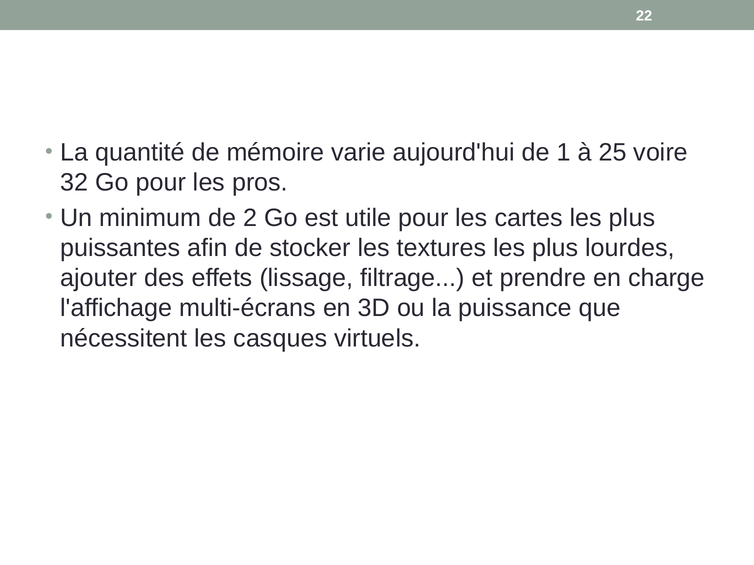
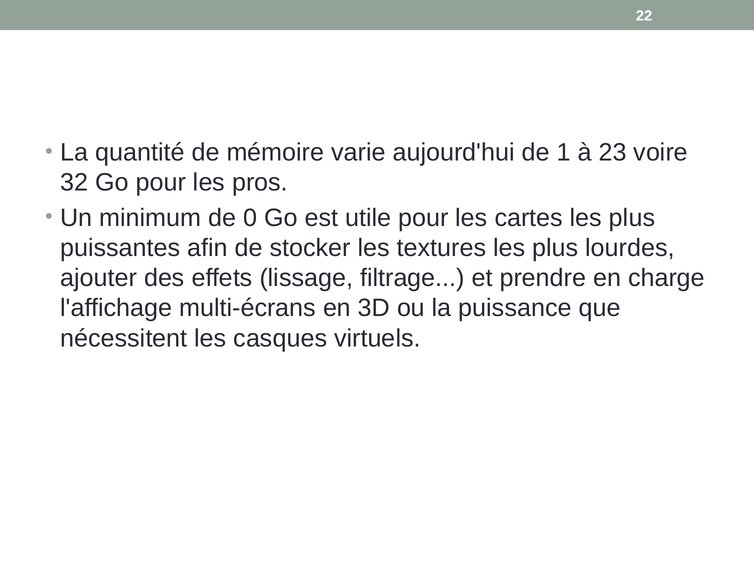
25: 25 -> 23
2: 2 -> 0
